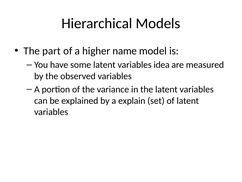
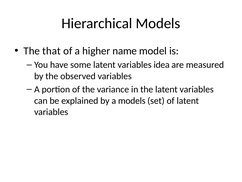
part: part -> that
a explain: explain -> models
